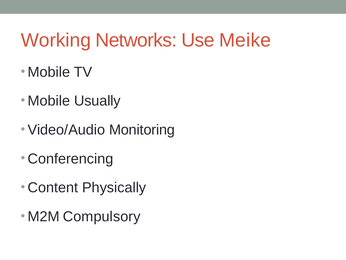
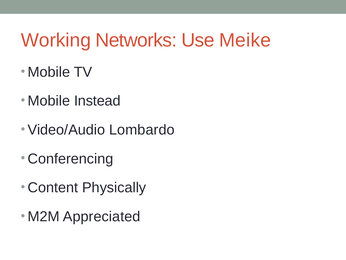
Usually: Usually -> Instead
Monitoring: Monitoring -> Lombardo
Compulsory: Compulsory -> Appreciated
